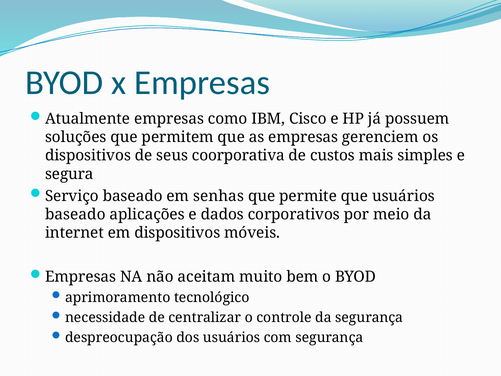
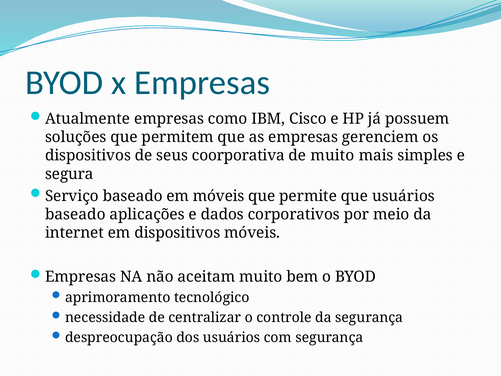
de custos: custos -> muito
em senhas: senhas -> móveis
